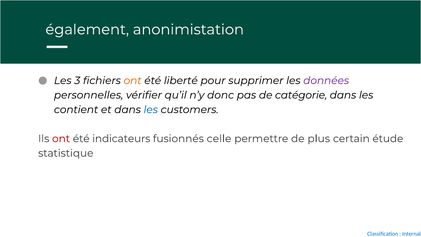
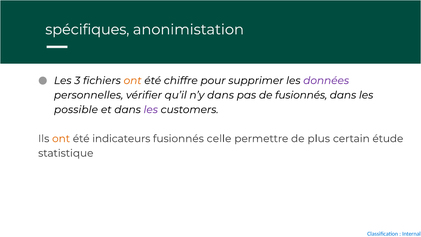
également: également -> spécifiques
liberté: liberté -> chiffre
n’y donc: donc -> dans
de catégorie: catégorie -> fusionnés
contient: contient -> possible
les at (151, 110) colour: blue -> purple
ont at (61, 139) colour: red -> orange
